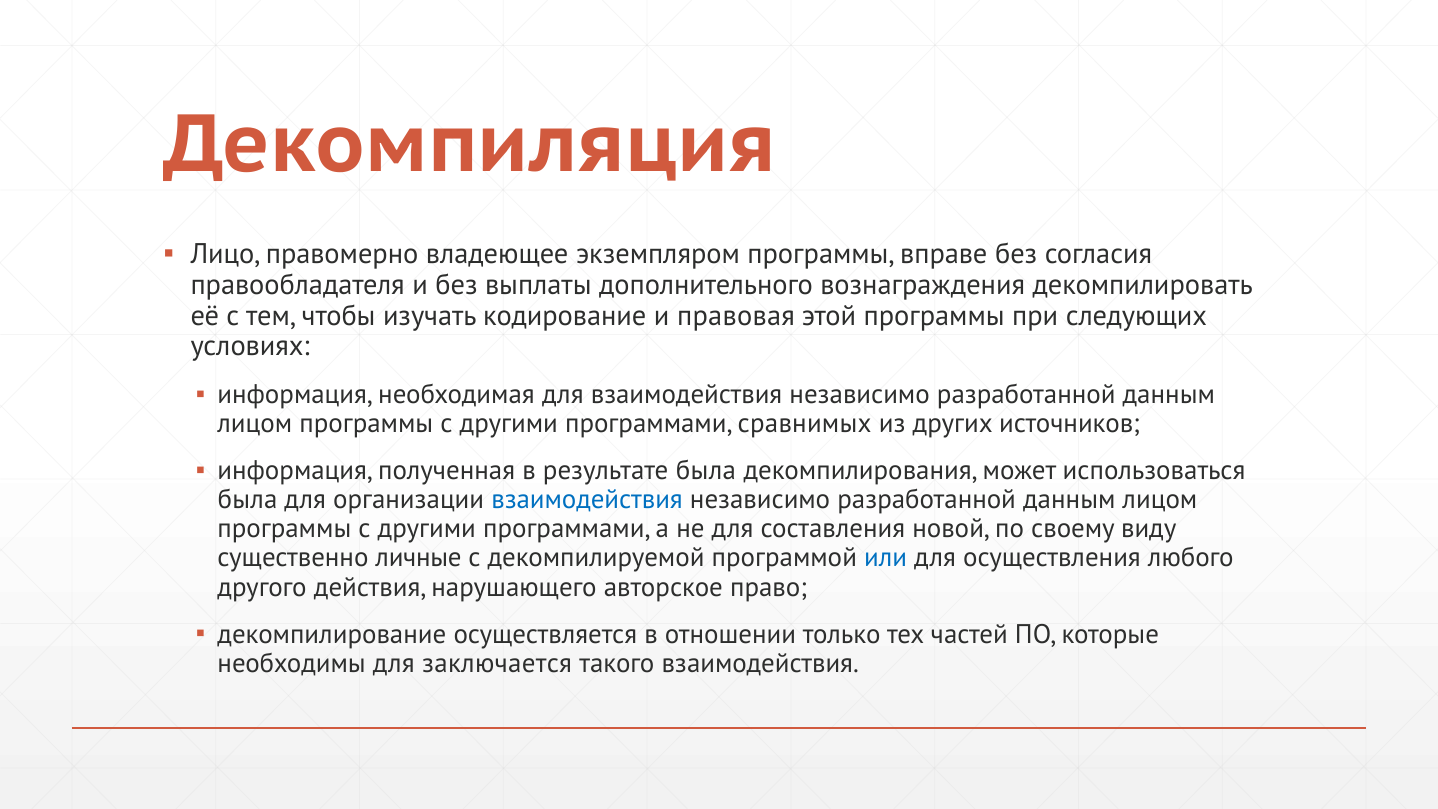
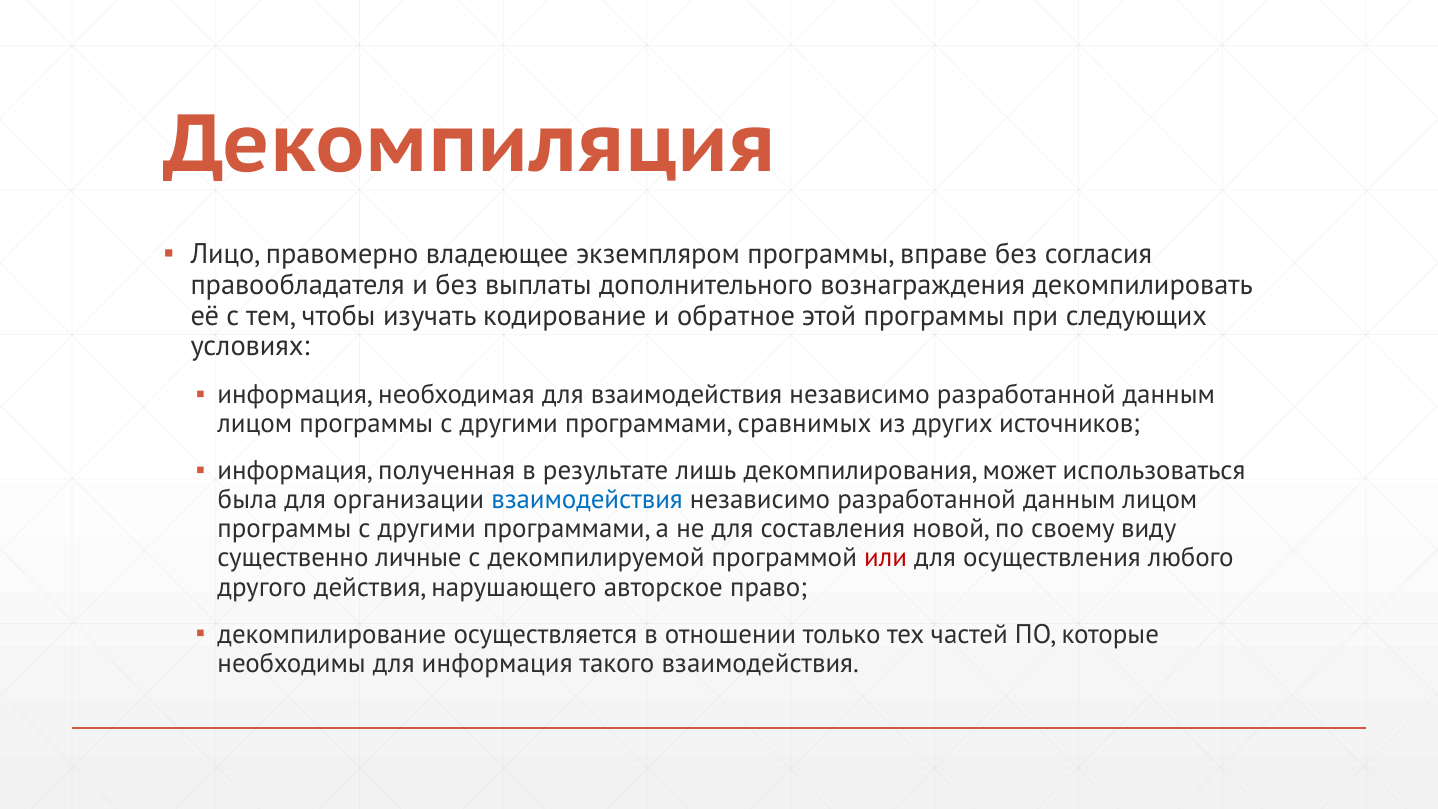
правовая: правовая -> обратное
результате была: была -> лишь
или colour: blue -> red
для заключается: заключается -> информация
